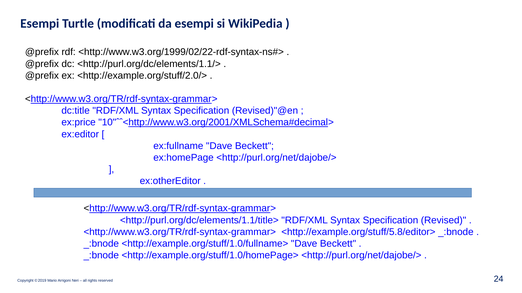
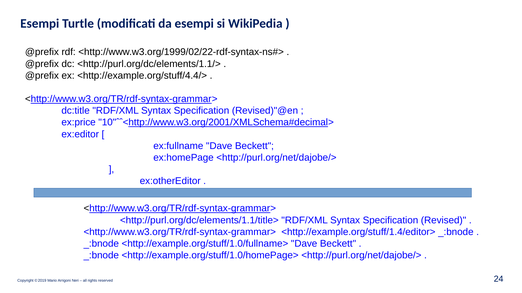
<http://example.org/stuff/2.0/>: <http://example.org/stuff/2.0/> -> <http://example.org/stuff/4.4/>
<http://example.org/stuff/5.8/editor>: <http://example.org/stuff/5.8/editor> -> <http://example.org/stuff/1.4/editor>
